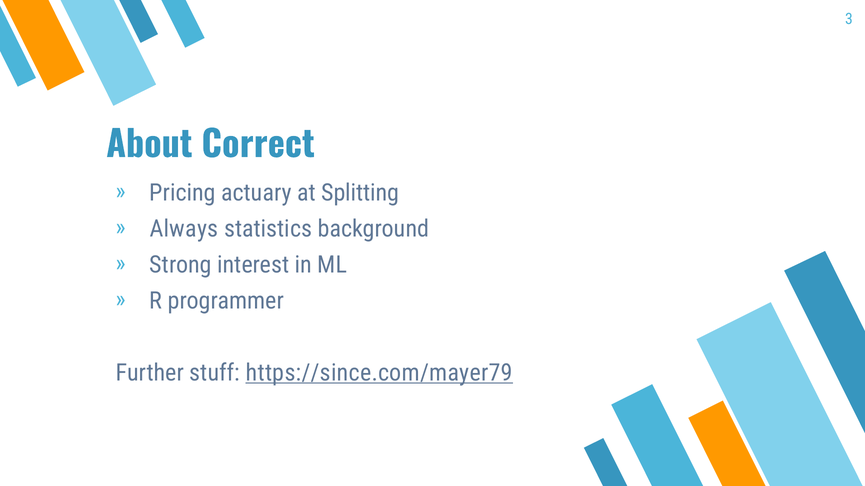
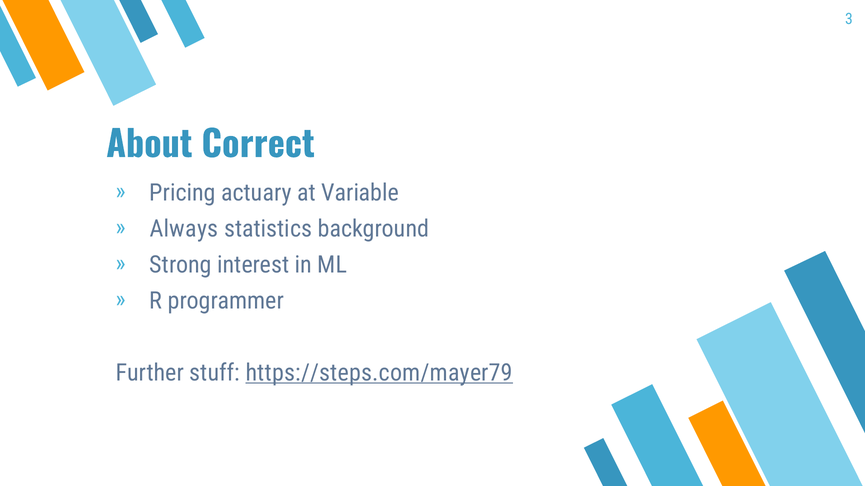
Splitting: Splitting -> Variable
https://since.com/mayer79: https://since.com/mayer79 -> https://steps.com/mayer79
